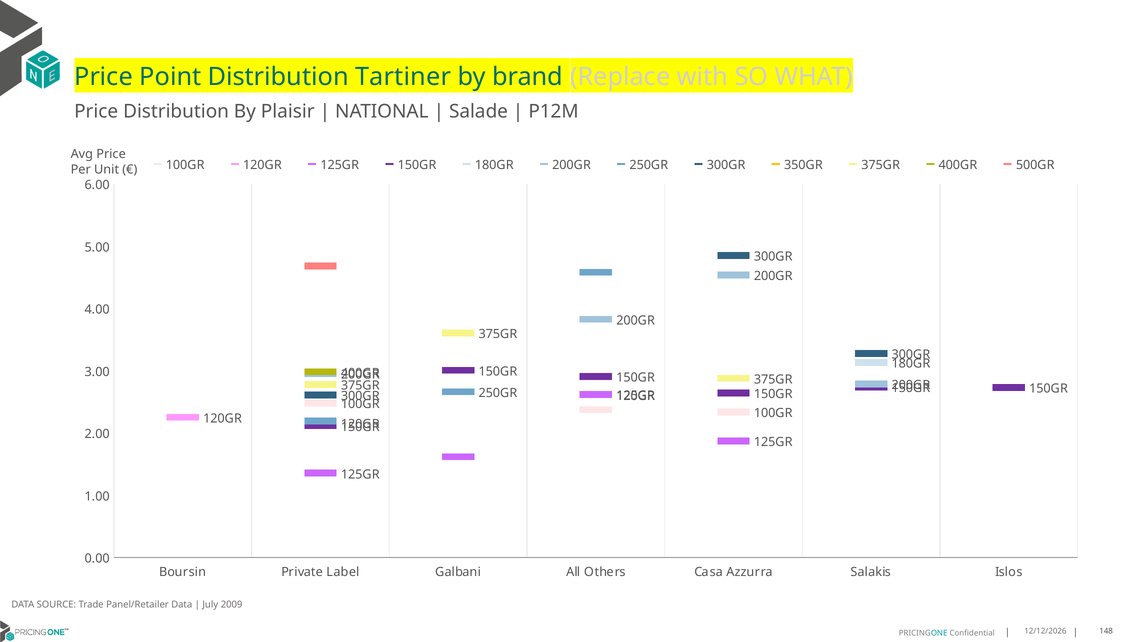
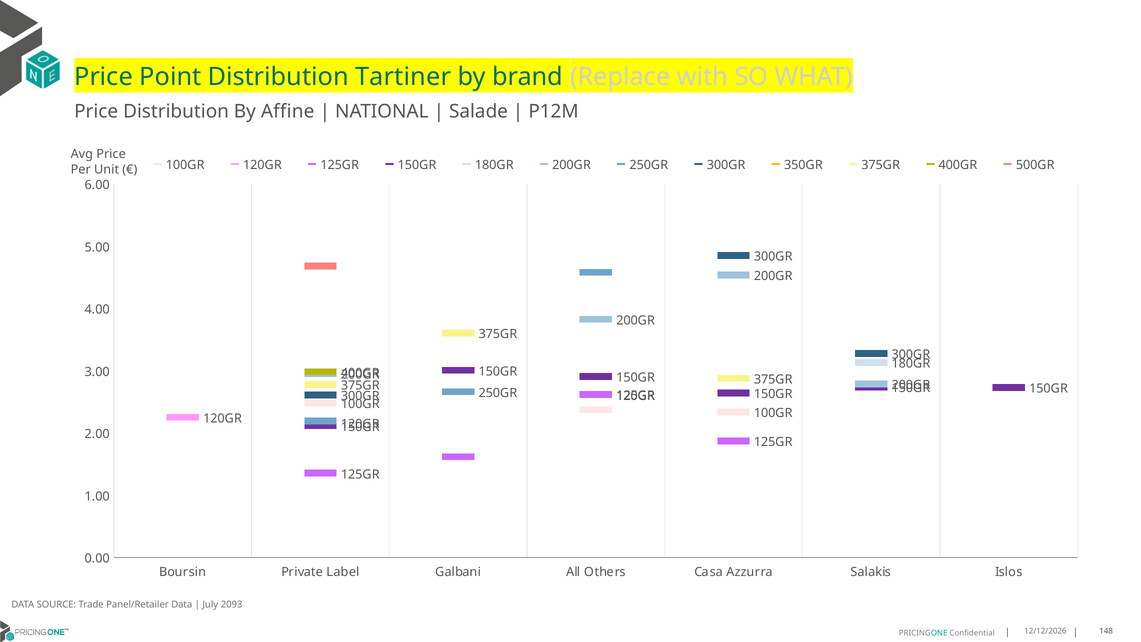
Plaisir: Plaisir -> Affine
2009: 2009 -> 2093
